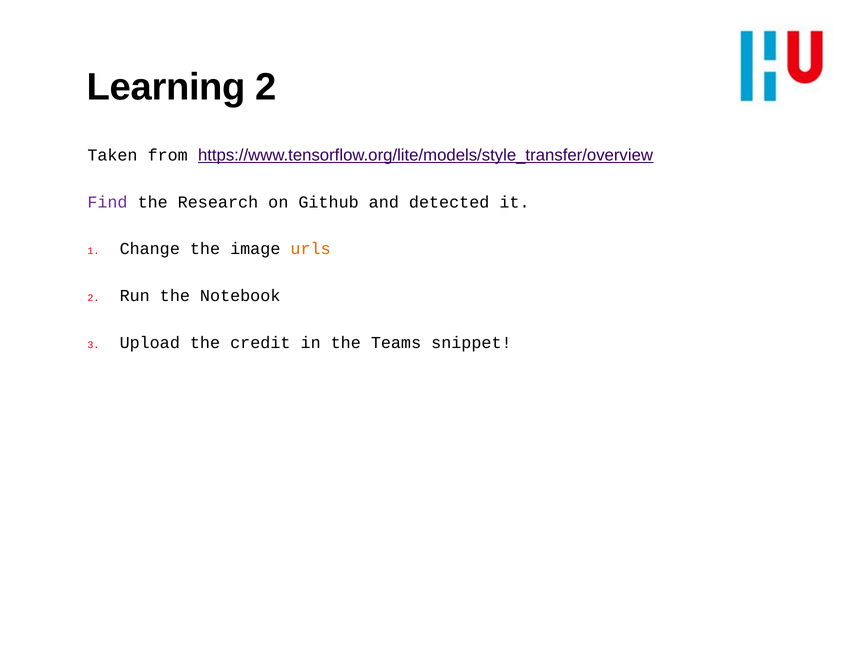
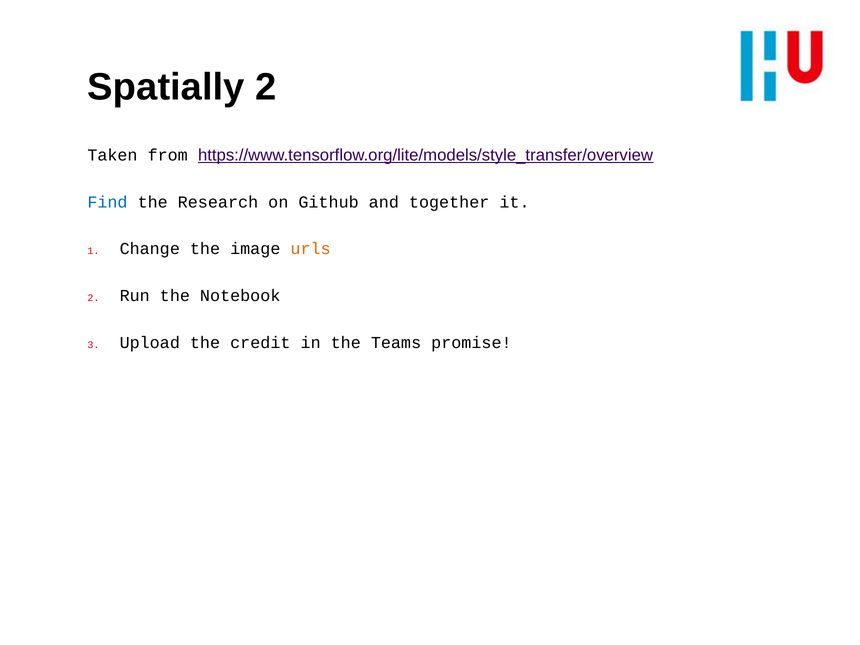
Learning: Learning -> Spatially
Find colour: purple -> blue
detected: detected -> together
snippet: snippet -> promise
